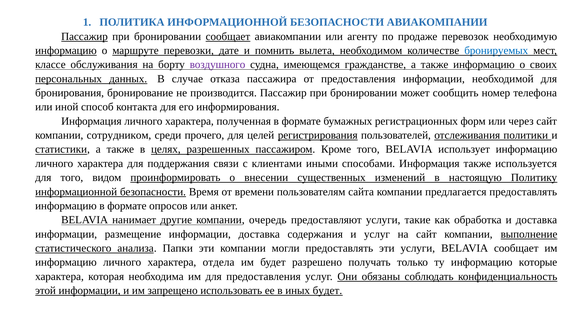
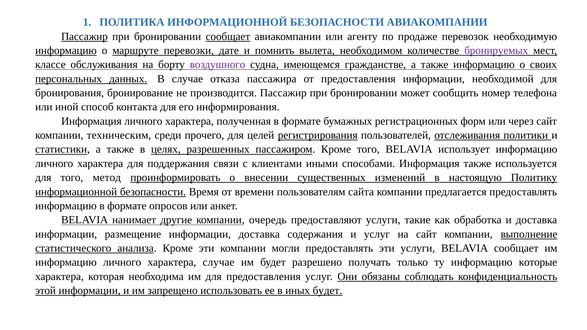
бронируемых colour: blue -> purple
сотрудником: сотрудником -> техническим
видом: видом -> метод
анализа Папки: Папки -> Кроме
характера отдела: отдела -> случае
